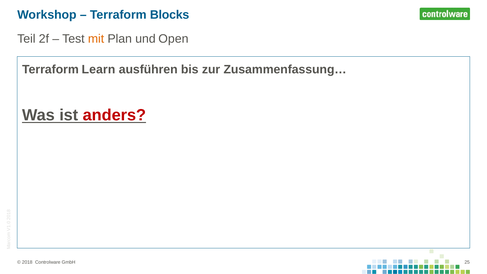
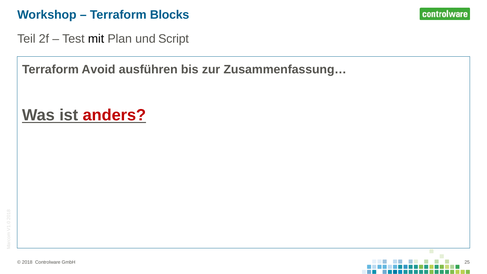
mit colour: orange -> black
Open: Open -> Script
Learn: Learn -> Avoid
